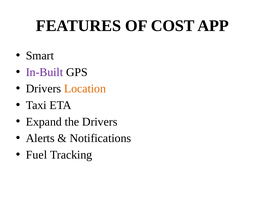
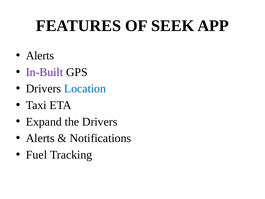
COST: COST -> SEEK
Smart at (40, 56): Smart -> Alerts
Location colour: orange -> blue
